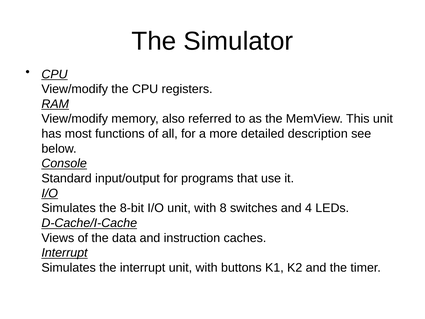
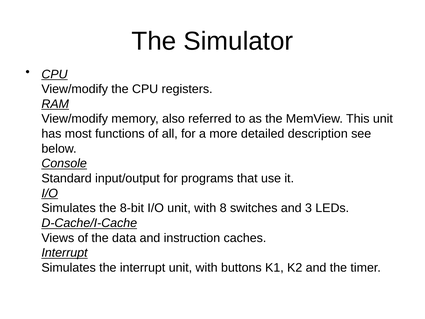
4: 4 -> 3
